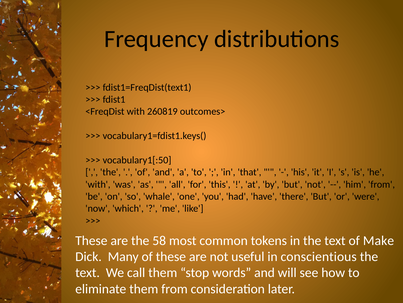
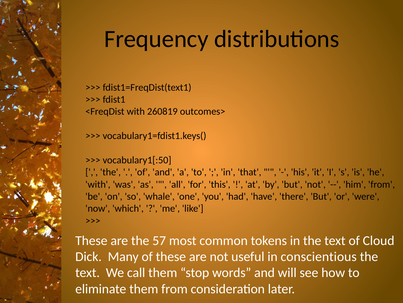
58: 58 -> 57
Make: Make -> Cloud
